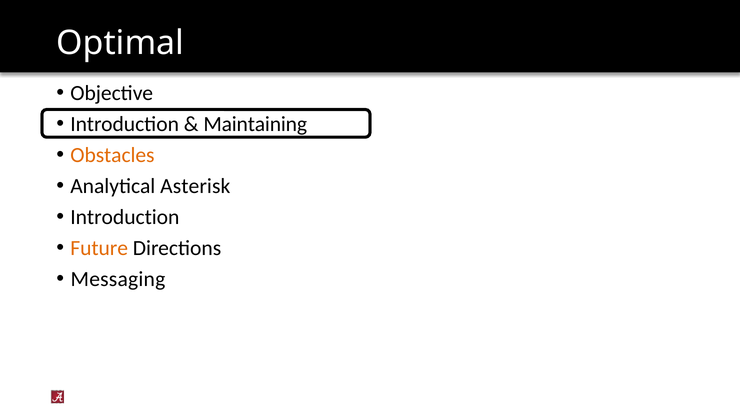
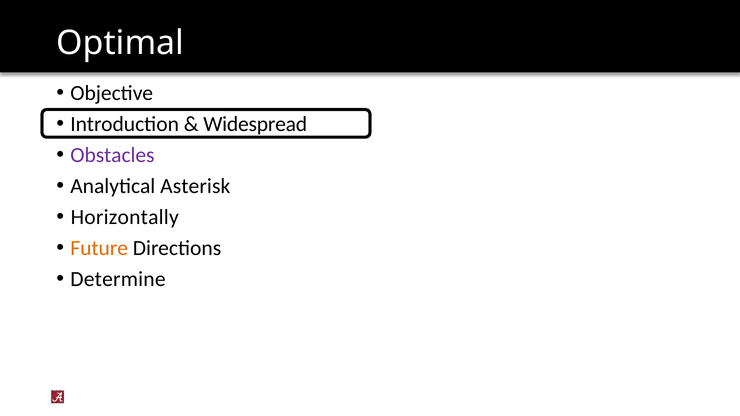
Maintaining: Maintaining -> Widespread
Obstacles colour: orange -> purple
Introduction at (125, 217): Introduction -> Horizontally
Messaging: Messaging -> Determine
